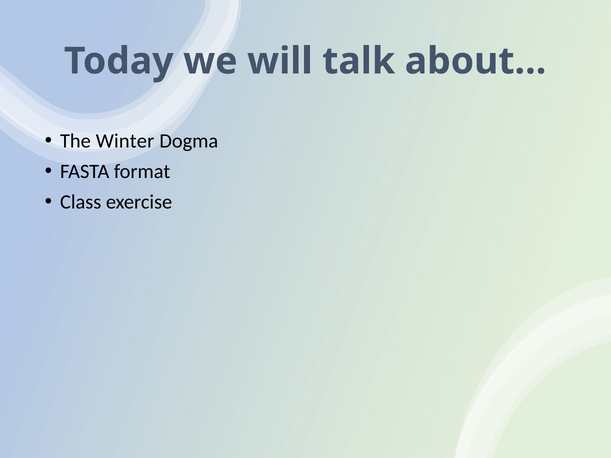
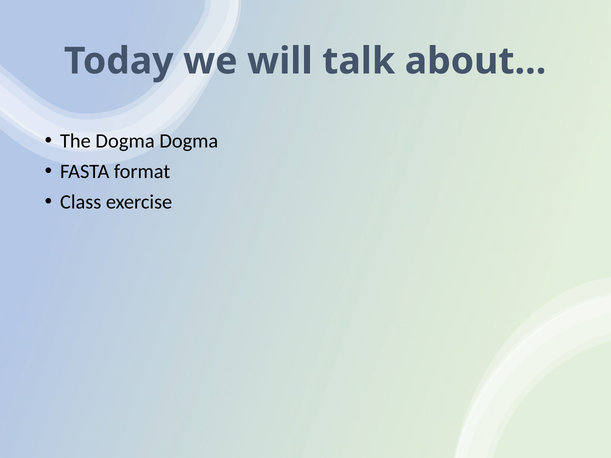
The Winter: Winter -> Dogma
